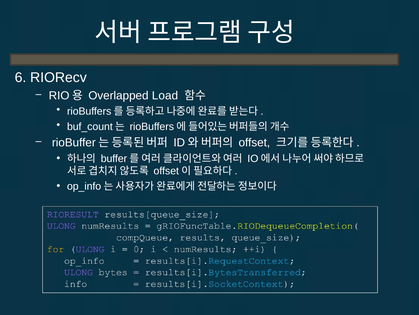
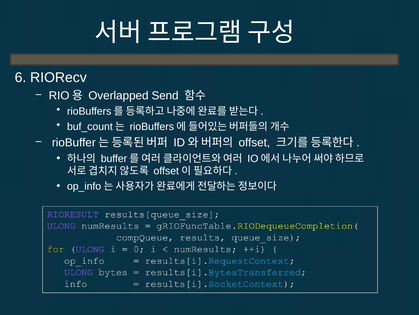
Load: Load -> Send
